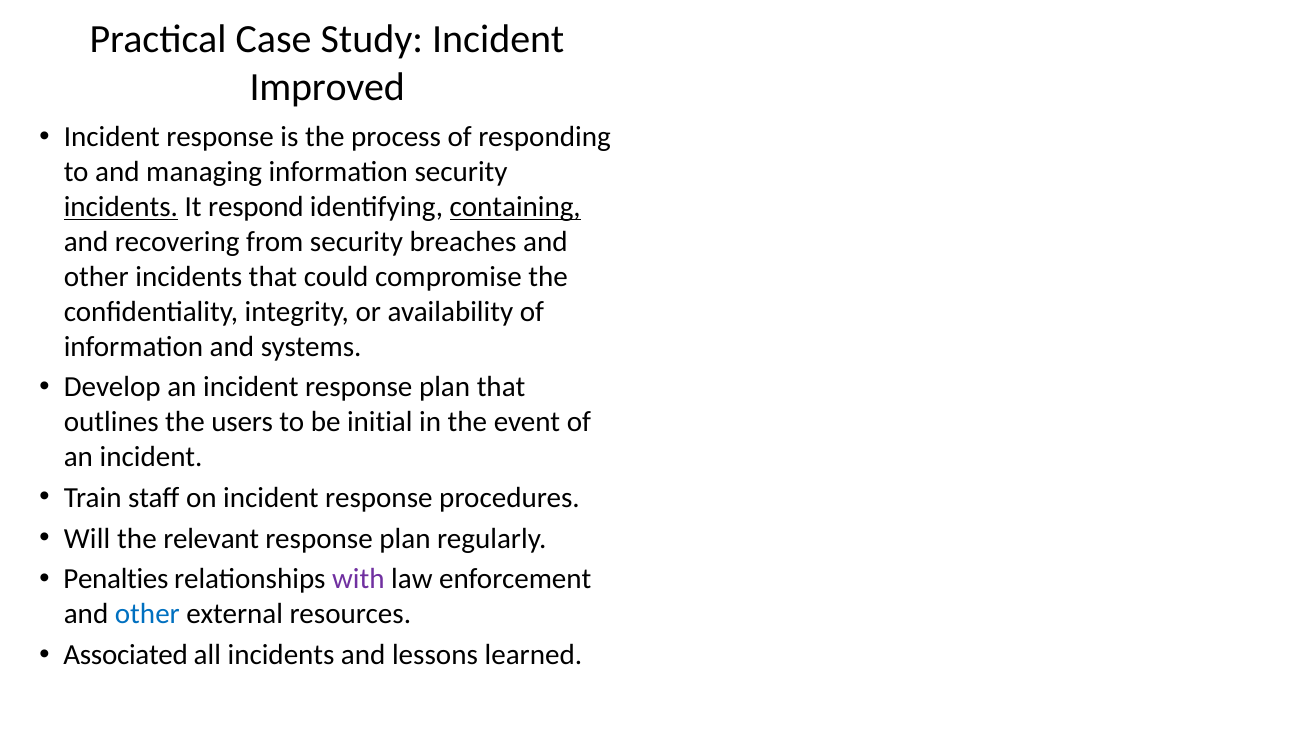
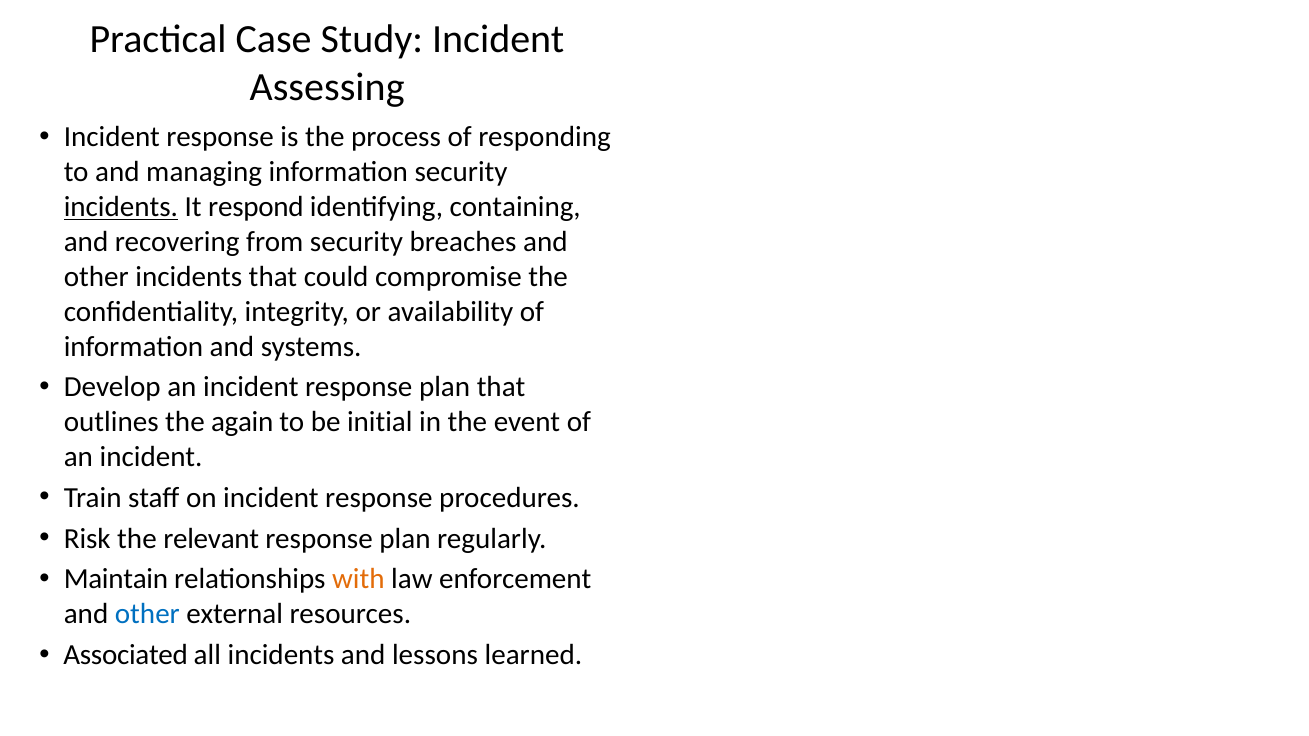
Improved: Improved -> Assessing
containing underline: present -> none
users: users -> again
Will: Will -> Risk
Penalties: Penalties -> Maintain
with colour: purple -> orange
